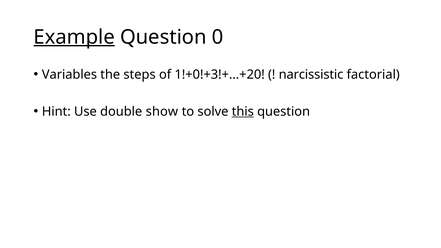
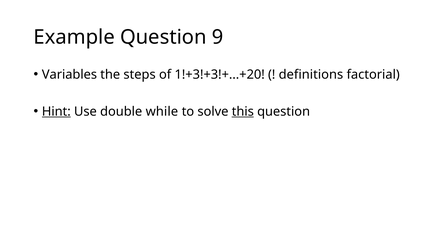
Example underline: present -> none
0: 0 -> 9
1!+0!+3!+...+20: 1!+0!+3!+...+20 -> 1!+3!+3!+...+20
narcissistic: narcissistic -> definitions
Hint underline: none -> present
show: show -> while
